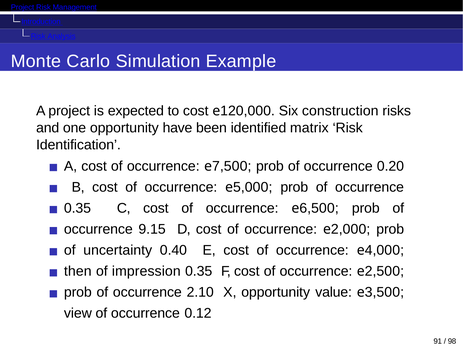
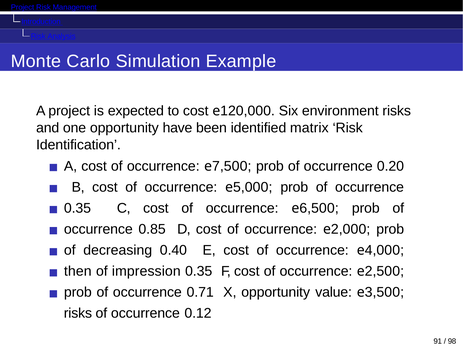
construction: construction -> environment
9.15: 9.15 -> 0.85
uncertainty: uncertainty -> decreasing
2.10: 2.10 -> 0.71
view at (78, 314): view -> risks
